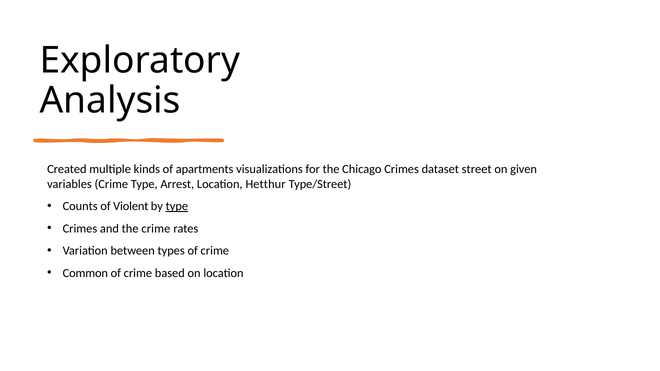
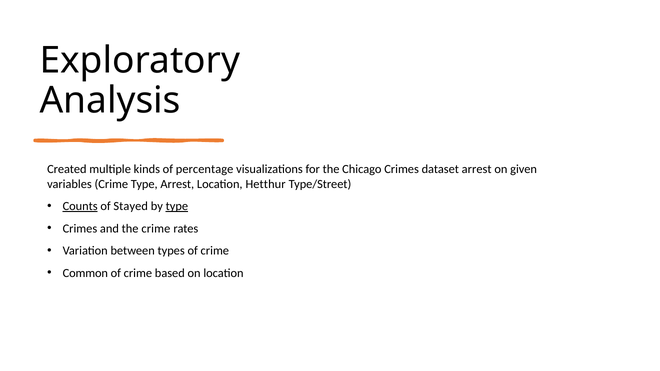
apartments: apartments -> percentage
dataset street: street -> arrest
Counts underline: none -> present
Violent: Violent -> Stayed
